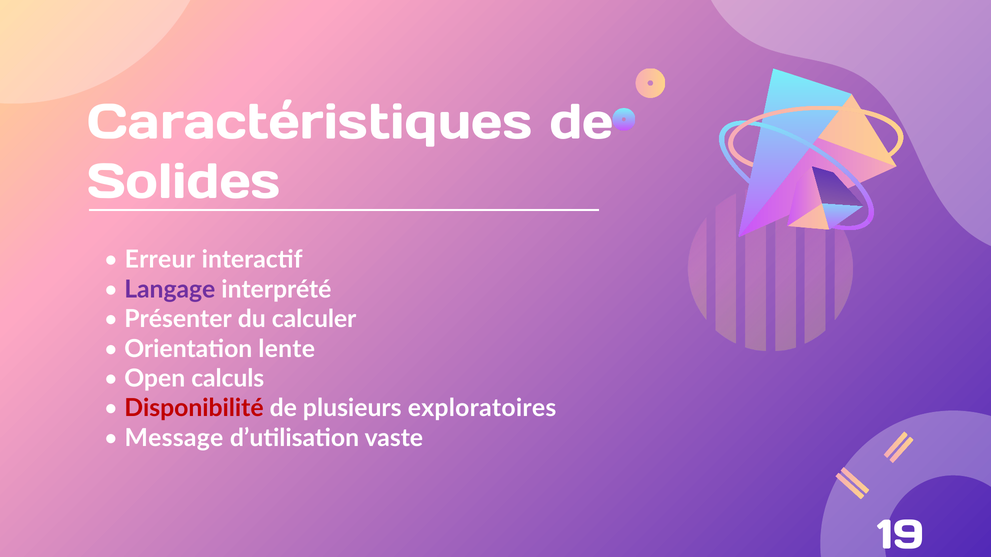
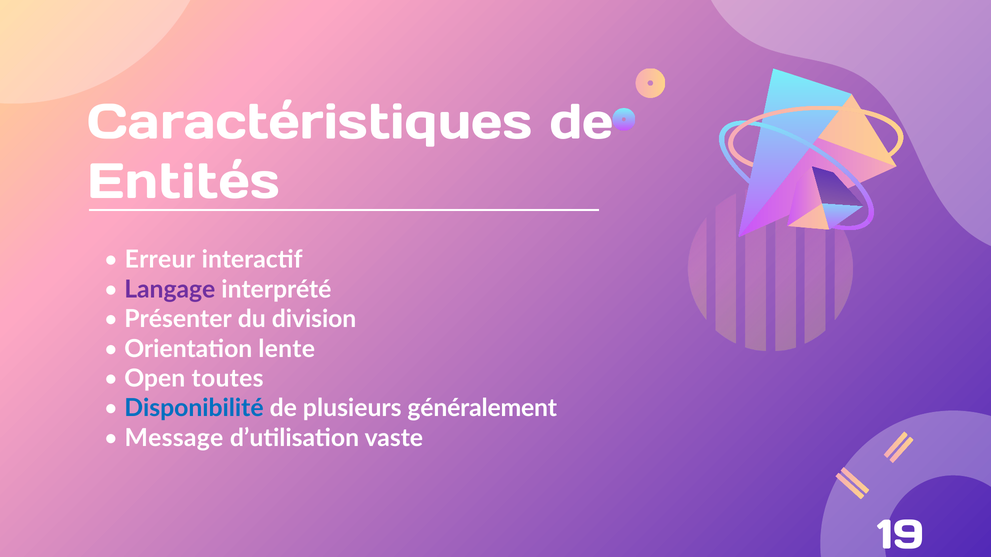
Solides: Solides -> Entités
calculer: calculer -> division
calculs: calculs -> toutes
Disponibilité colour: red -> blue
exploratoires: exploratoires -> généralement
